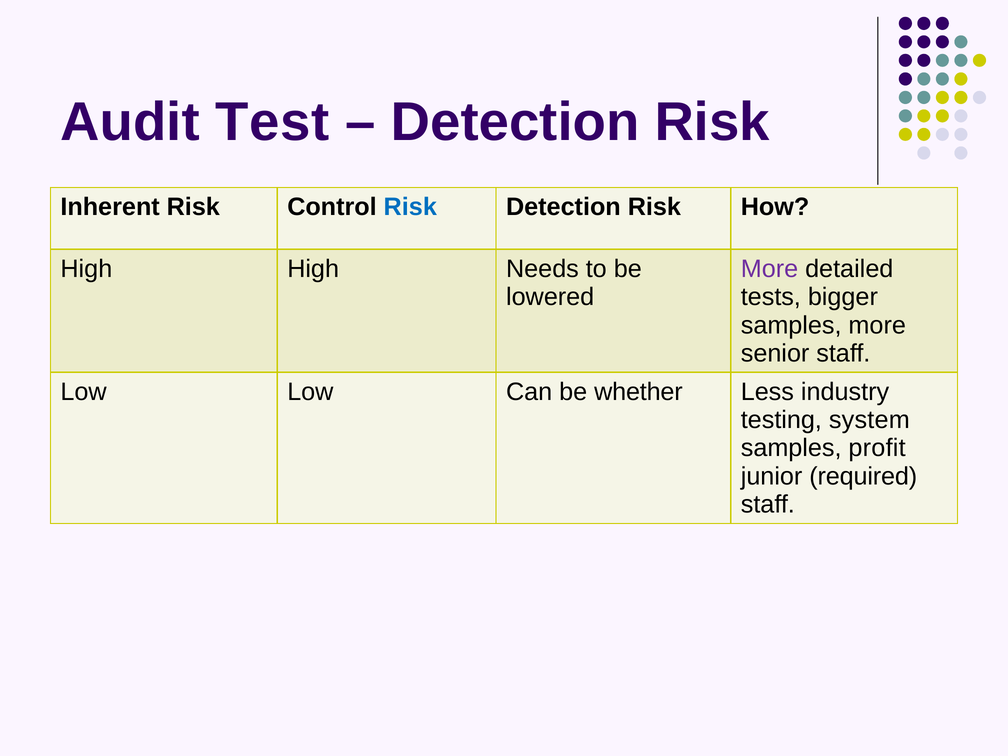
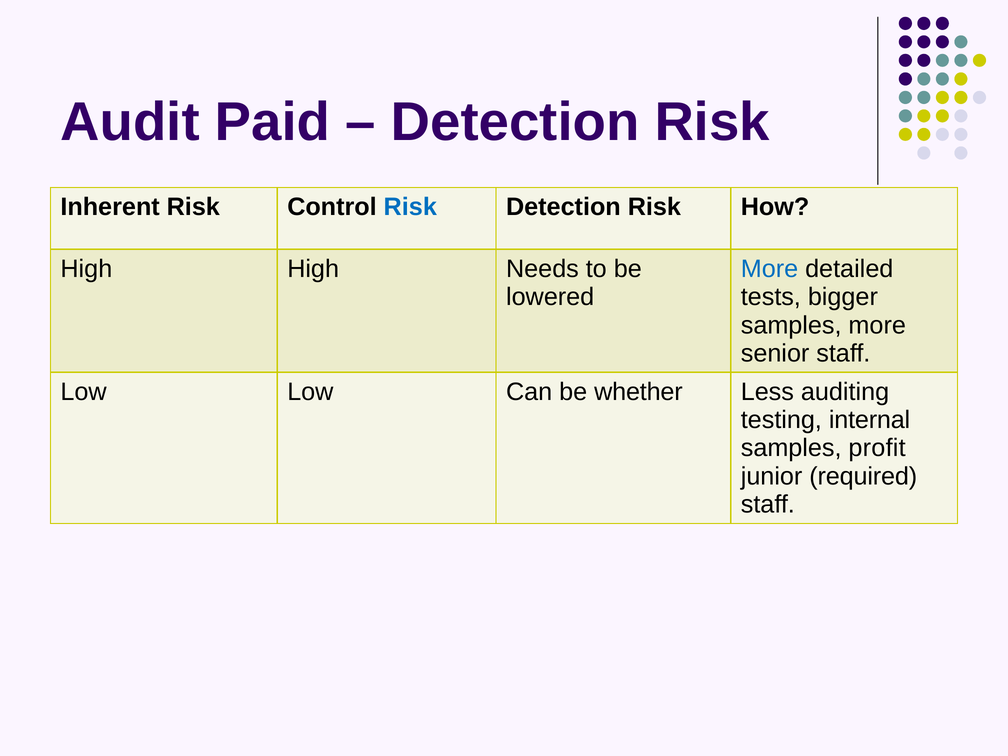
Test: Test -> Paid
More at (770, 269) colour: purple -> blue
industry: industry -> auditing
system: system -> internal
